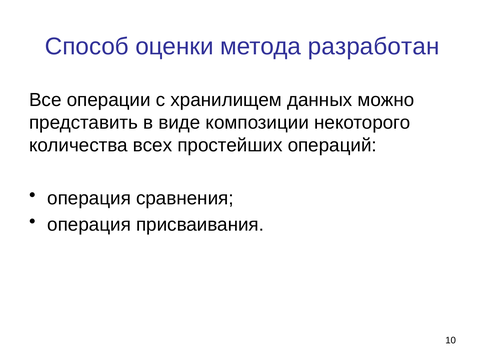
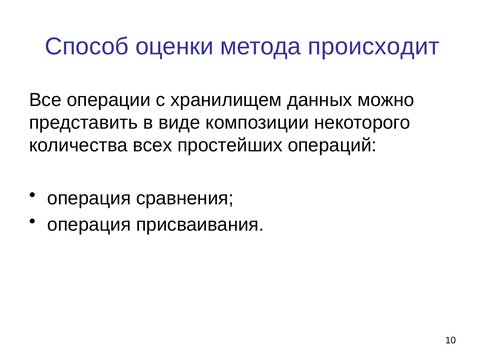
разработан: разработан -> происходит
